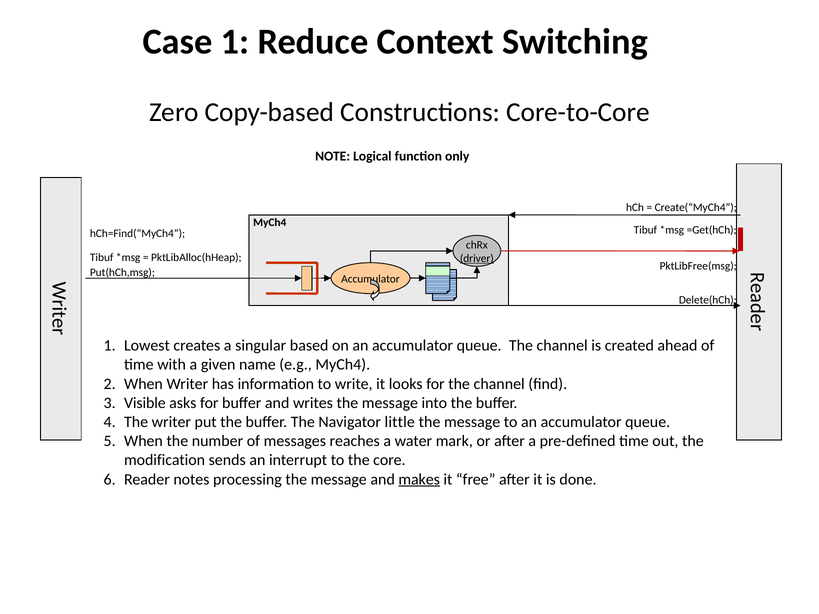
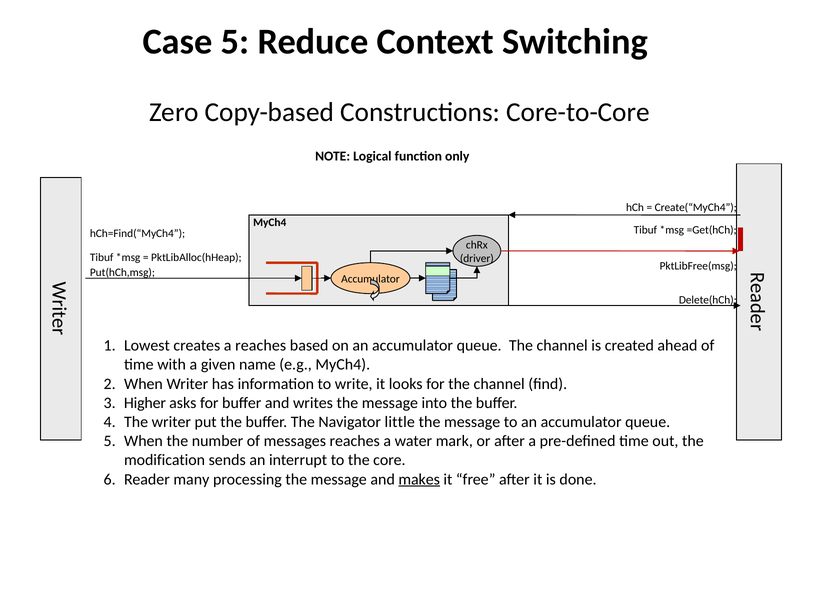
Case 1: 1 -> 5
driver underline: present -> none
a singular: singular -> reaches
Visible: Visible -> Higher
notes: notes -> many
